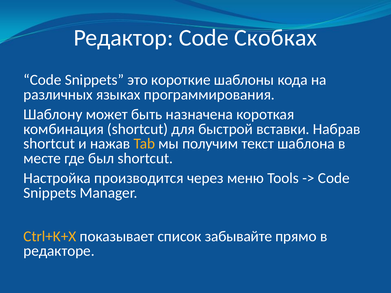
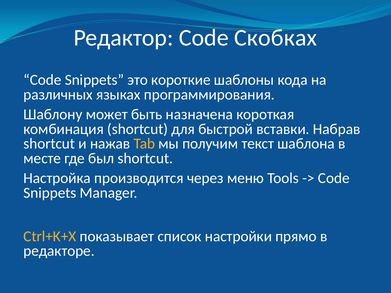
забывайте: забывайте -> настройки
